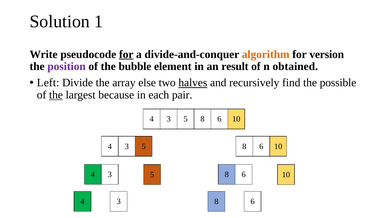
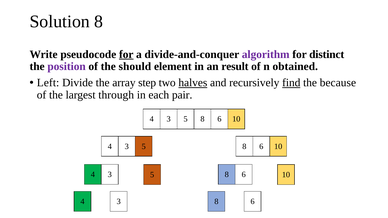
Solution 1: 1 -> 8
algorithm colour: orange -> purple
version: version -> distinct
bubble: bubble -> should
else: else -> step
find underline: none -> present
possible: possible -> because
the at (56, 95) underline: present -> none
because: because -> through
